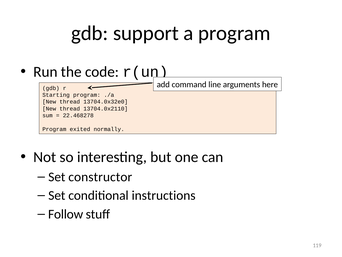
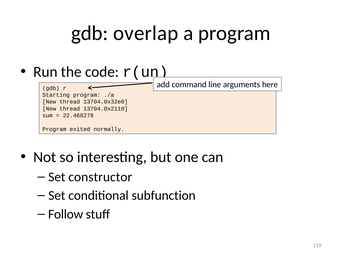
support: support -> overlap
instructions: instructions -> subfunction
